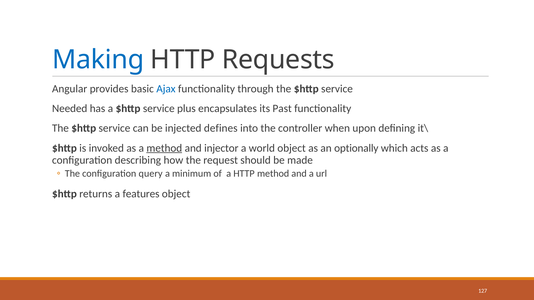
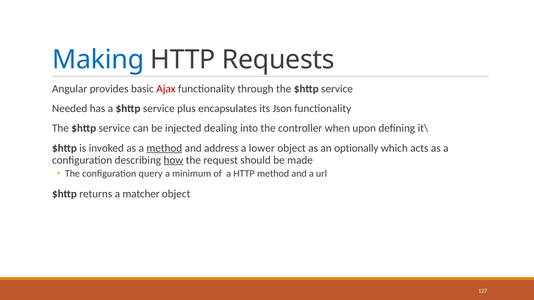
Ajax colour: blue -> red
Past: Past -> Json
defines: defines -> dealing
injector: injector -> address
world: world -> lower
how underline: none -> present
features: features -> matcher
